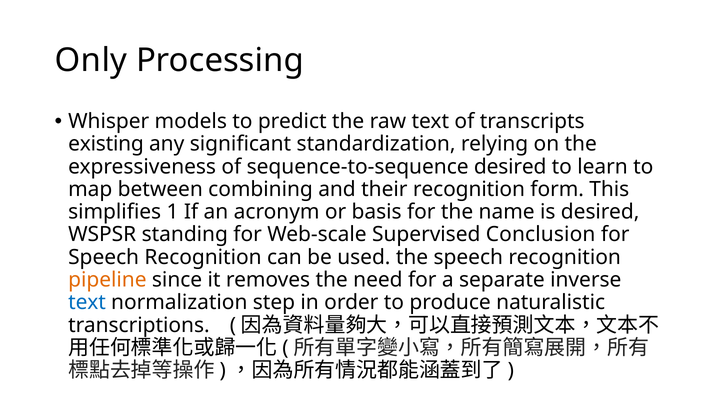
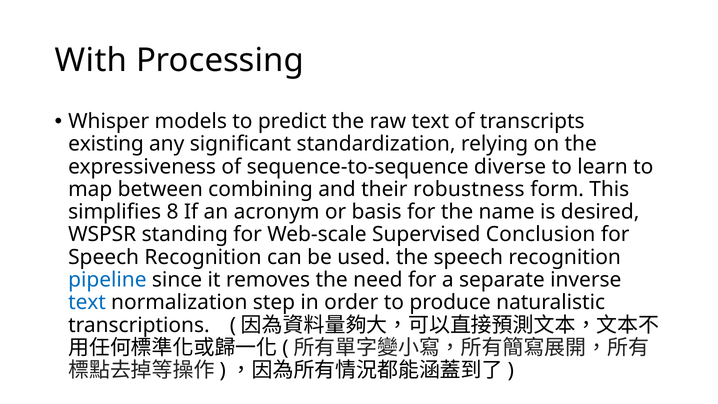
Only: Only -> With
sequence-to-sequence desired: desired -> diverse
their recognition: recognition -> robustness
1: 1 -> 8
pipeline colour: orange -> blue
